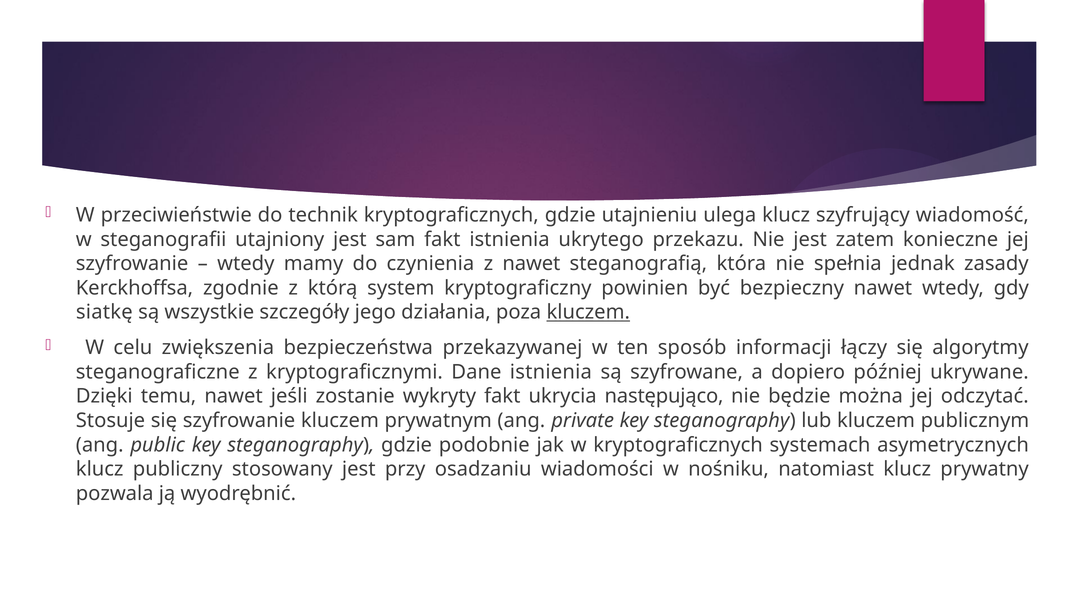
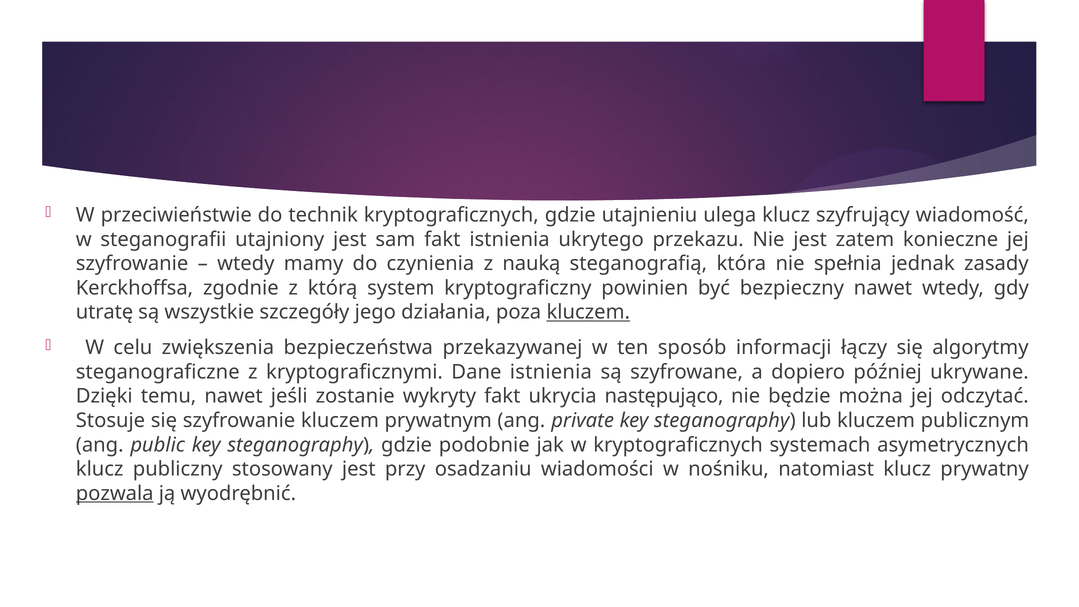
z nawet: nawet -> nauką
siatkę: siatkę -> utratę
pozwala underline: none -> present
